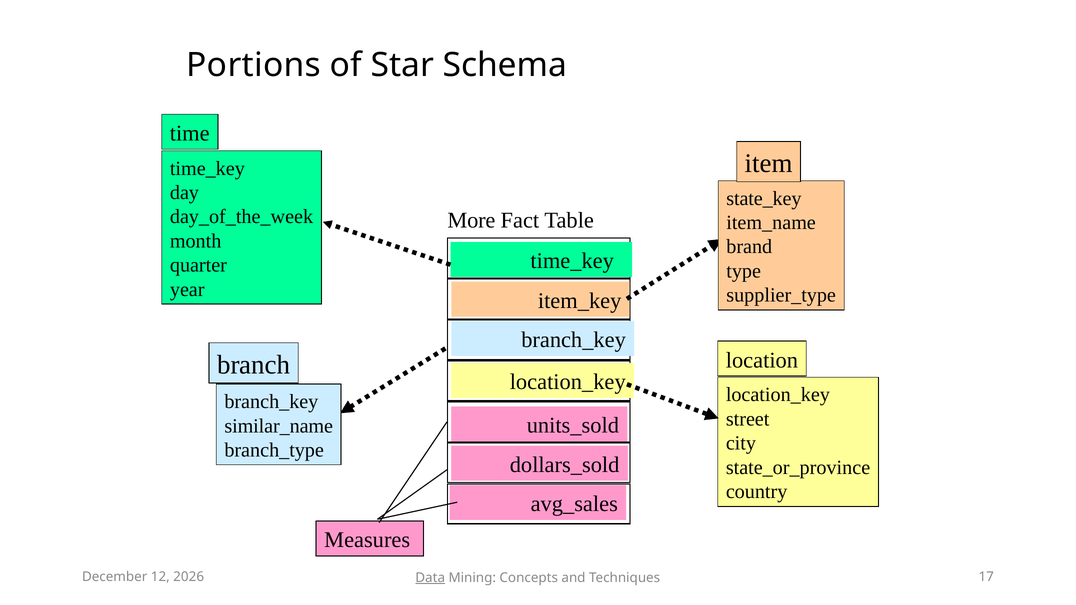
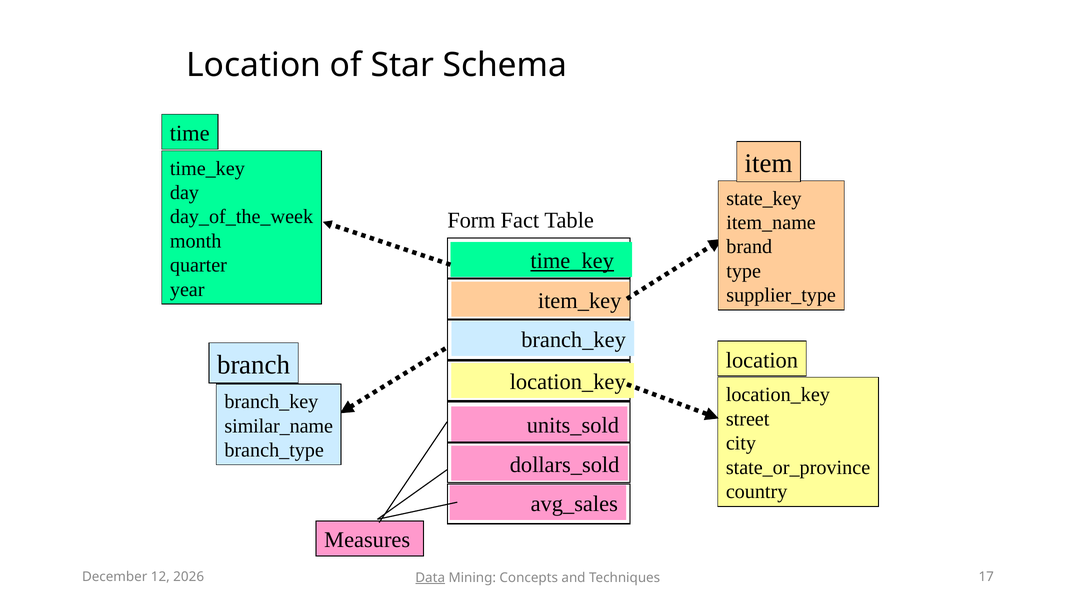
Portions at (254, 65): Portions -> Location
More: More -> Form
time_key at (572, 261) underline: none -> present
